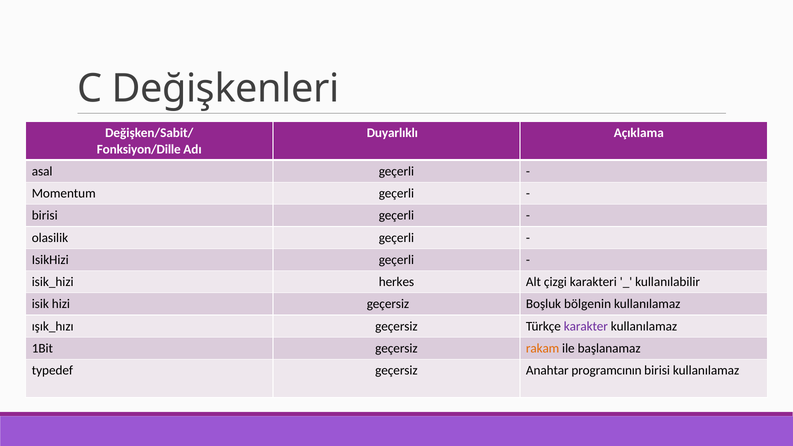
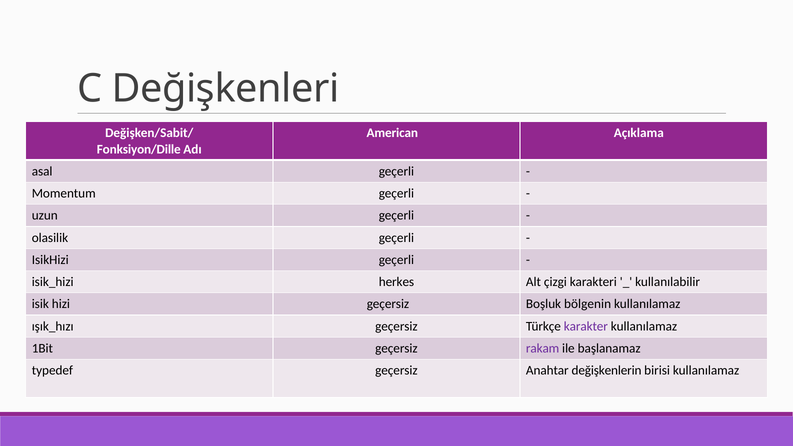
Duyarlıklı: Duyarlıklı -> American
birisi at (45, 216): birisi -> uzun
rakam colour: orange -> purple
programcının: programcının -> değişkenlerin
